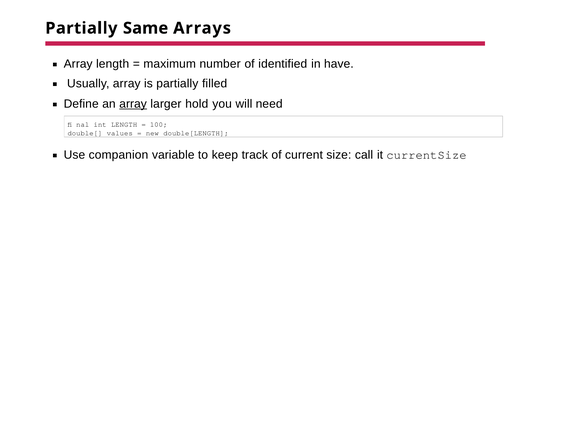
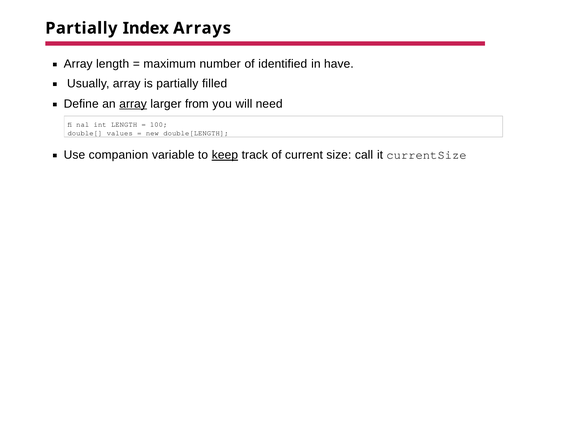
Same: Same -> Index
hold: hold -> from
keep underline: none -> present
